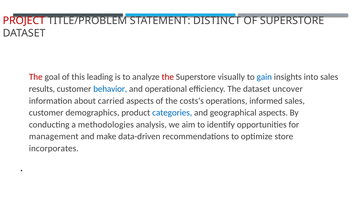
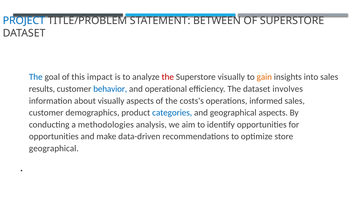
PROJECT colour: red -> blue
DISTINCT: DISTINCT -> BETWEEN
The at (36, 77) colour: red -> blue
leading: leading -> impact
gain colour: blue -> orange
uncover: uncover -> involves
about carried: carried -> visually
management at (54, 137): management -> opportunities
incorporates at (54, 148): incorporates -> geographical
